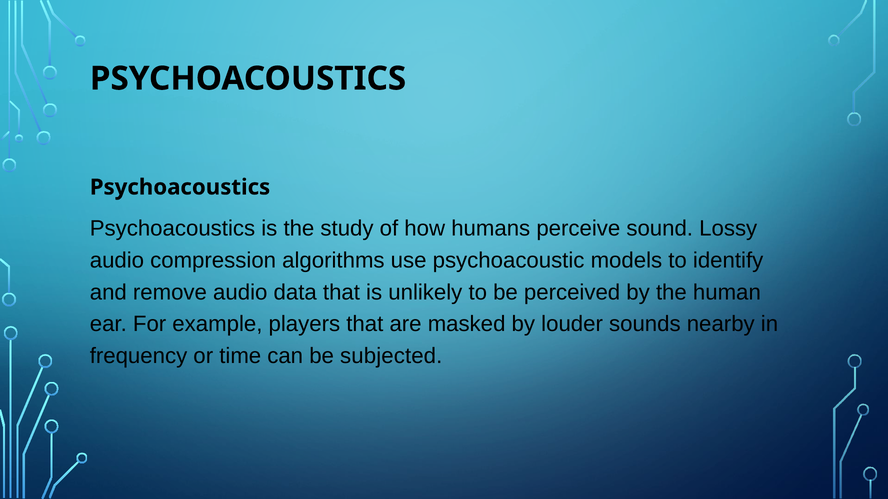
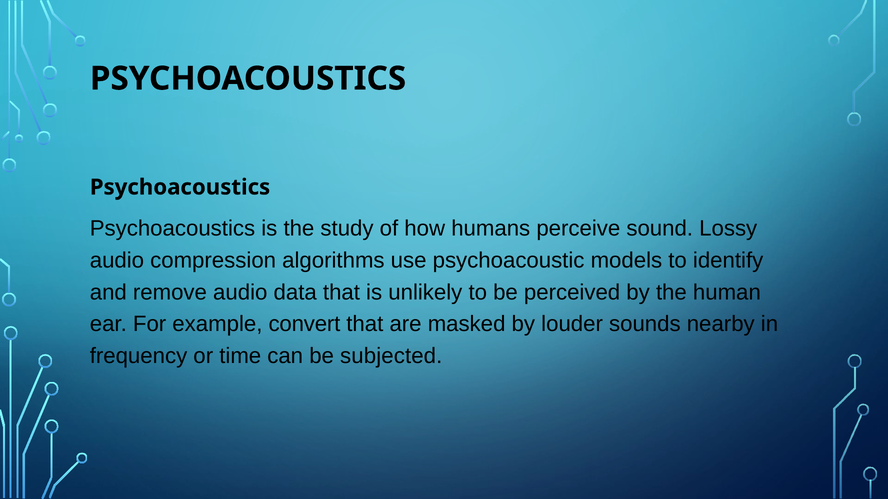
players: players -> convert
